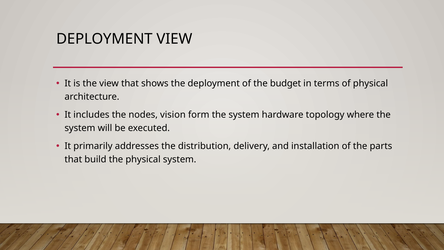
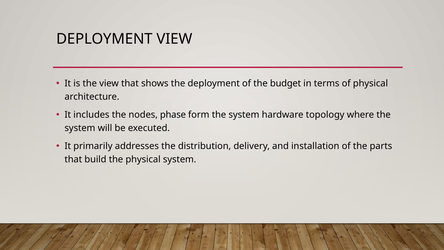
vision: vision -> phase
